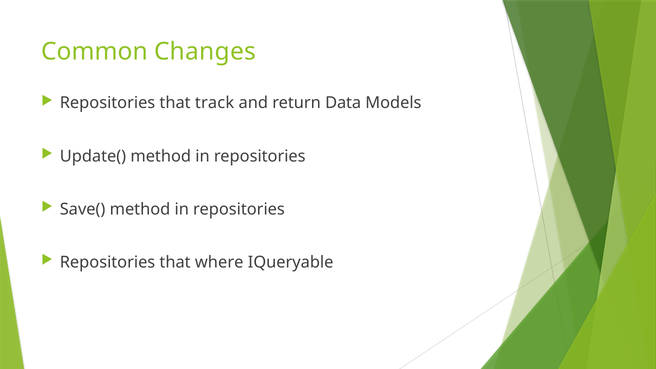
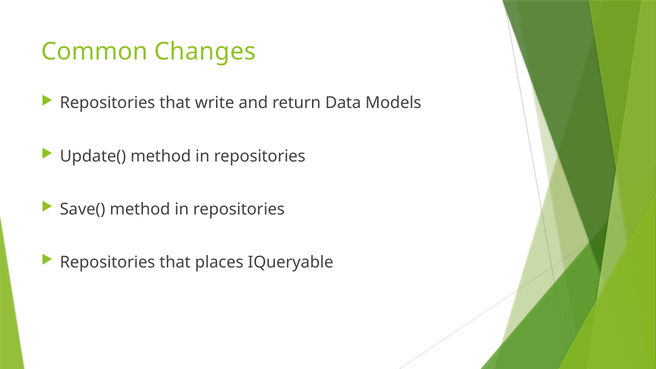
track: track -> write
where: where -> places
